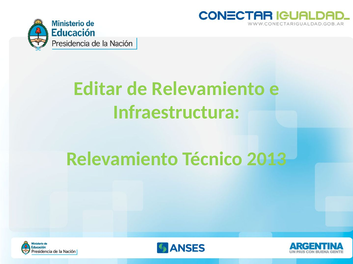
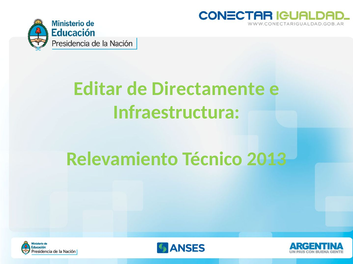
de Relevamiento: Relevamiento -> Directamente
